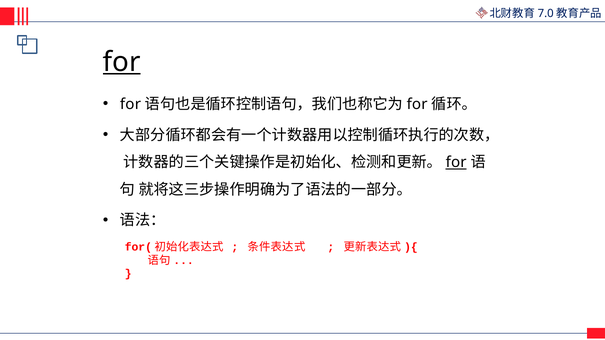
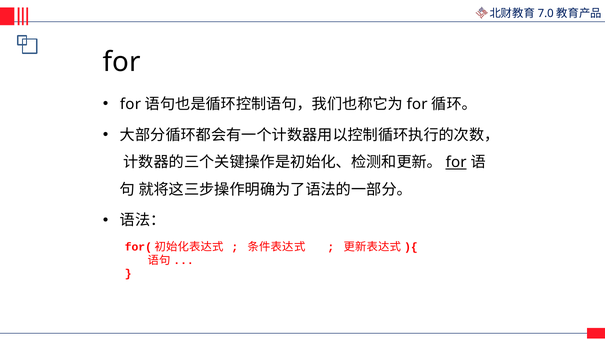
for at (122, 62) underline: present -> none
